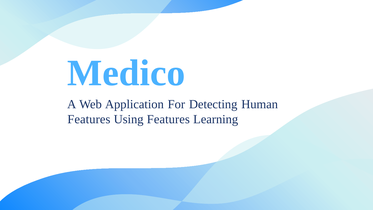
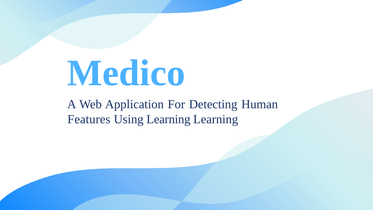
Using Features: Features -> Learning
